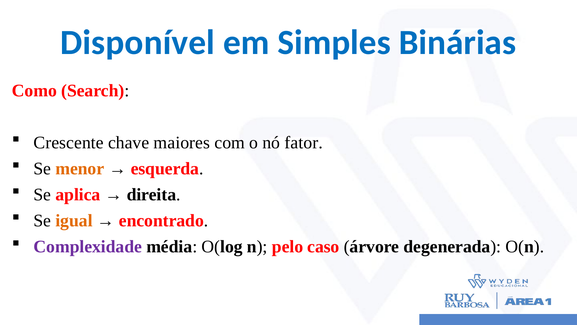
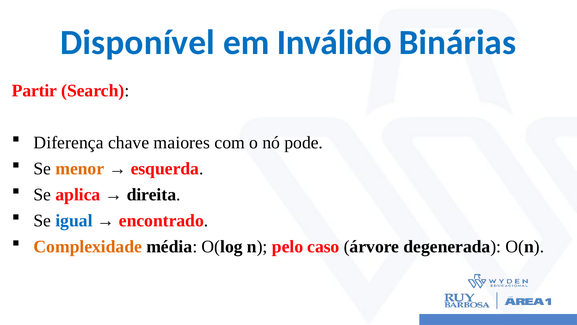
Simples: Simples -> Inválido
Como: Como -> Partir
Crescente: Crescente -> Diferença
fator: fator -> pode
igual colour: orange -> blue
Complexidade colour: purple -> orange
